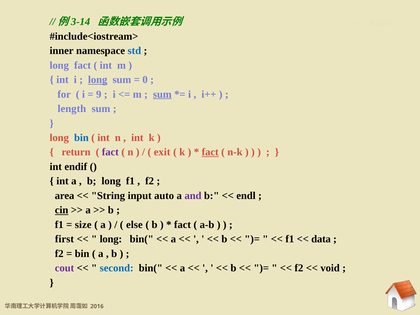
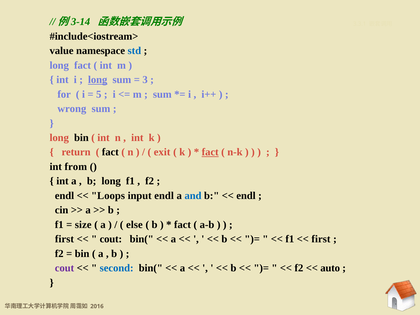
inner: inner -> value
0: 0 -> 3
9: 9 -> 5
sum at (162, 94) underline: present -> none
length: length -> wrong
bin at (81, 138) colour: blue -> black
fact at (110, 152) colour: purple -> black
endif: endif -> from
area at (65, 196): area -> endl
String: String -> Loops
input auto: auto -> endl
and colour: purple -> blue
cin underline: present -> none
long at (111, 239): long -> cout
data at (321, 239): data -> first
void: void -> auto
